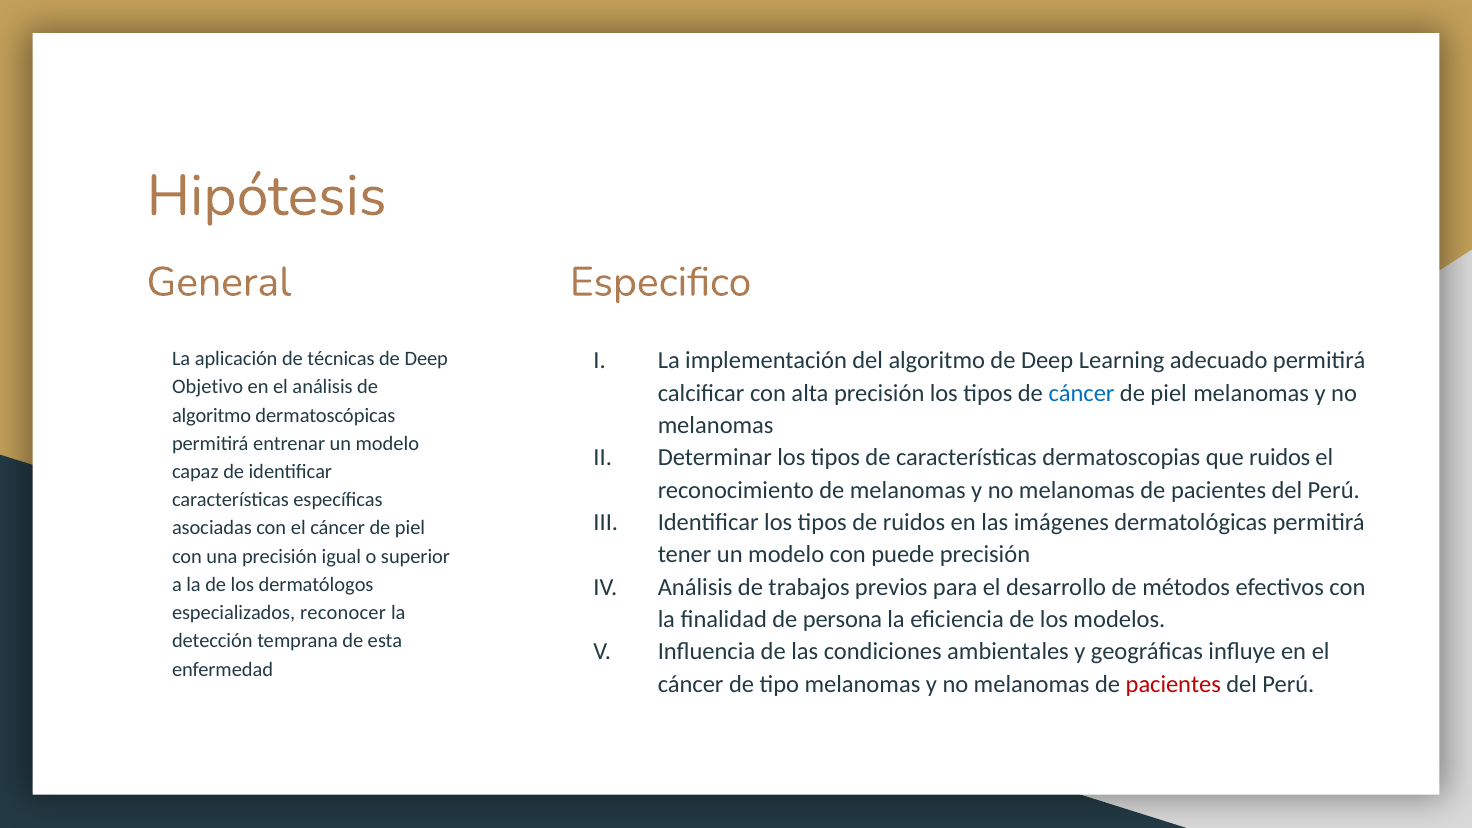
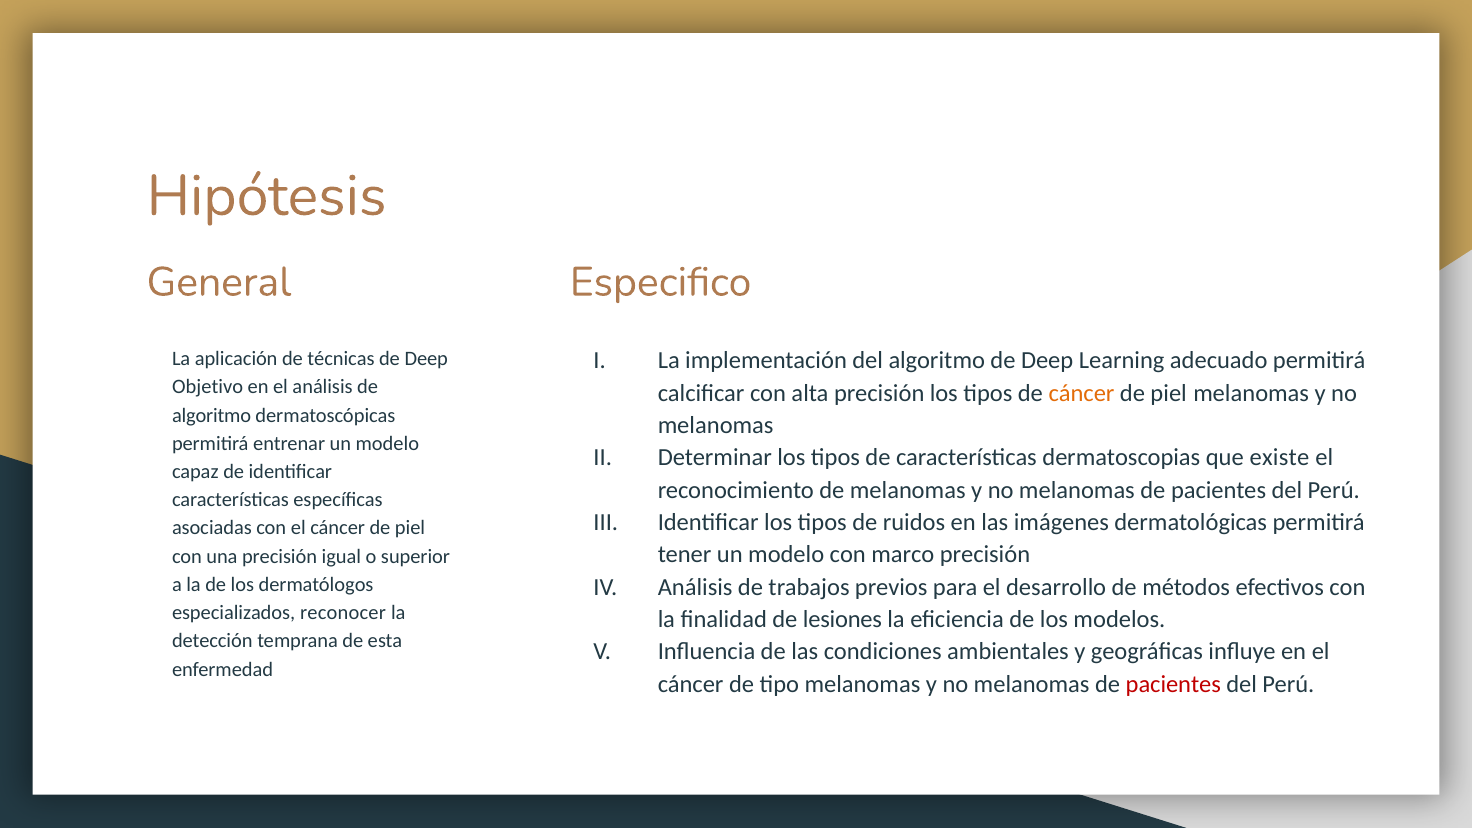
cáncer at (1082, 393) colour: blue -> orange
que ruidos: ruidos -> existe
puede: puede -> marco
persona: persona -> lesiones
